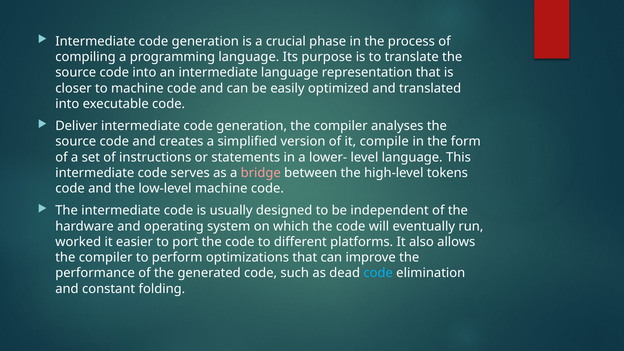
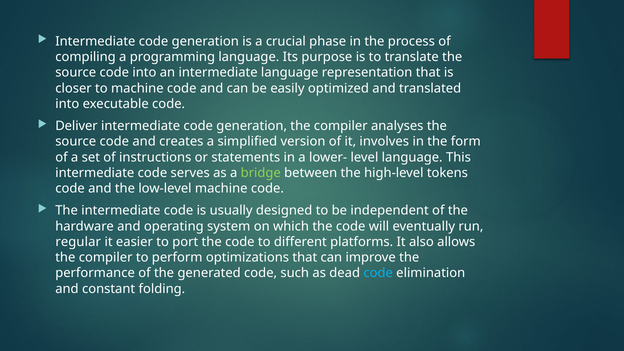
compile: compile -> involves
bridge colour: pink -> light green
worked: worked -> regular
